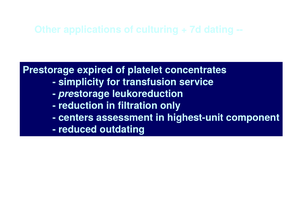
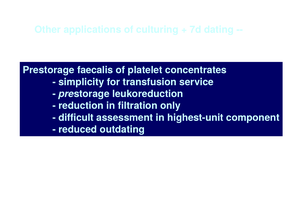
expired: expired -> faecalis
centers: centers -> difficult
